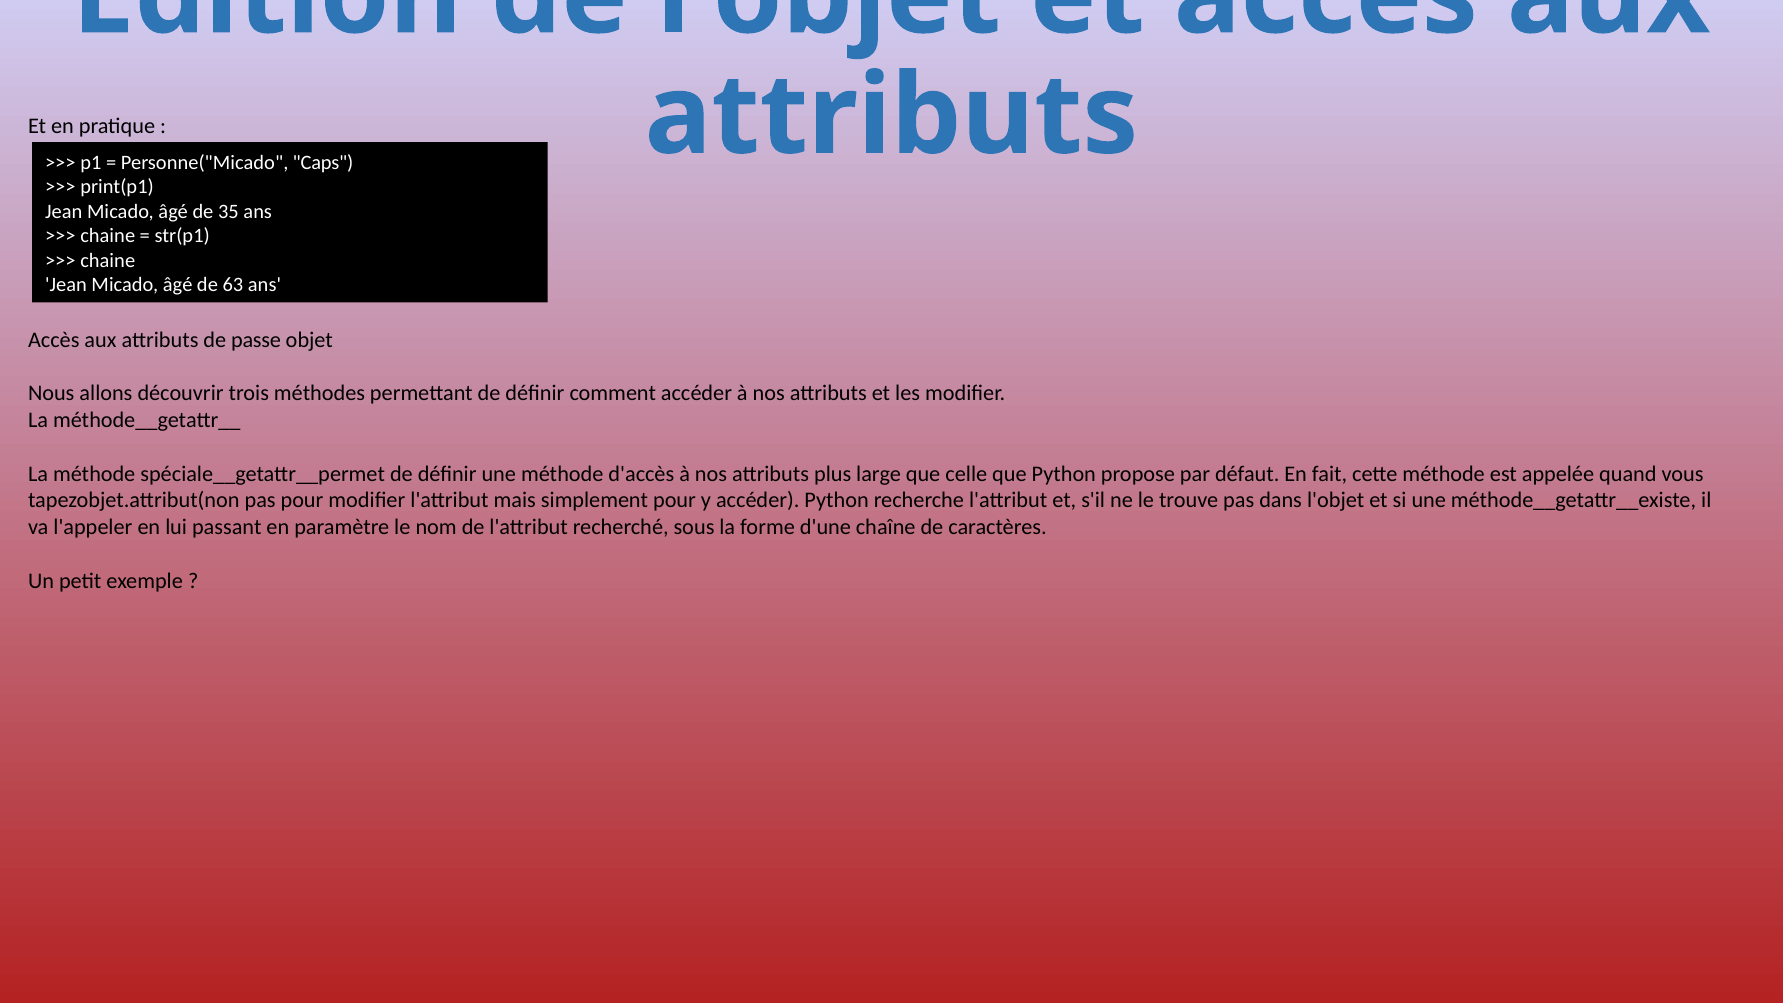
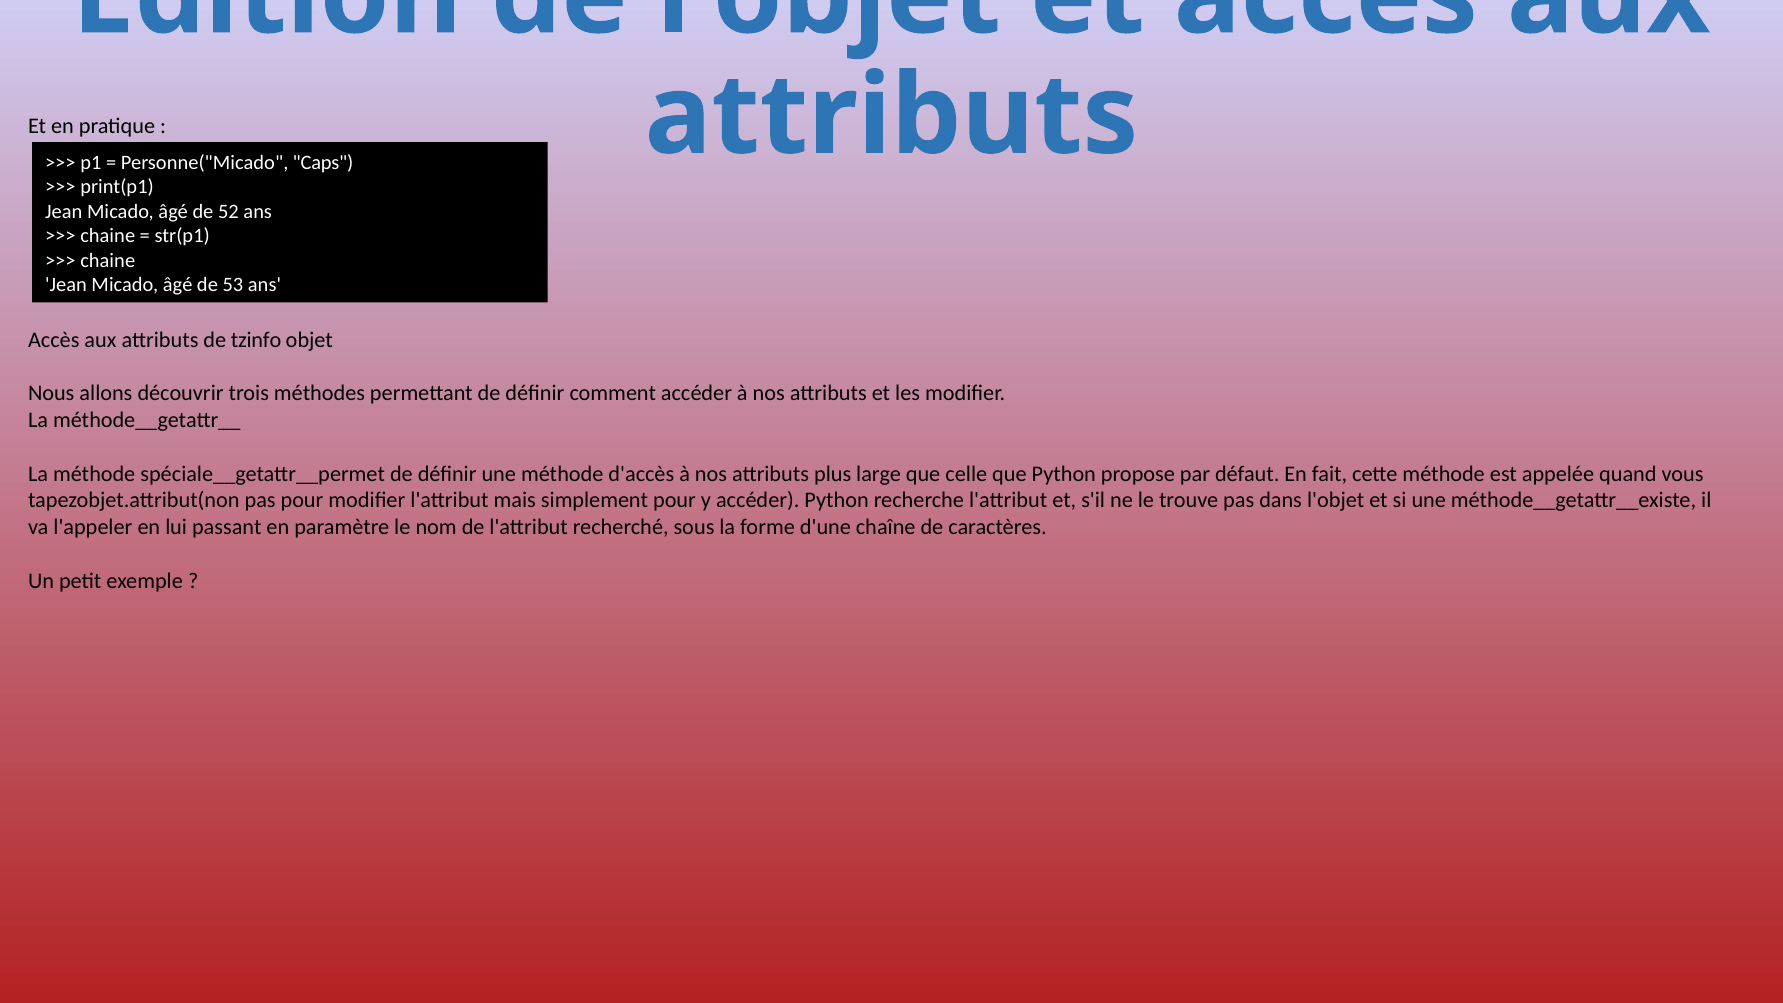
35: 35 -> 52
63: 63 -> 53
passe: passe -> tzinfo
